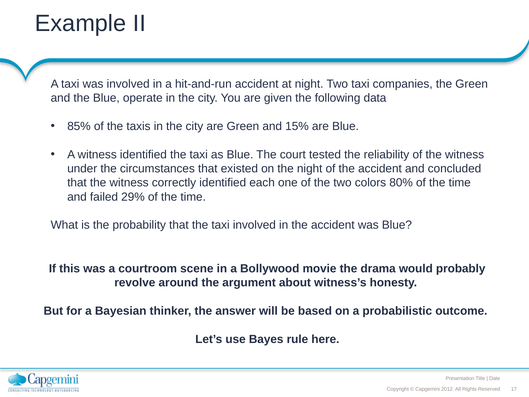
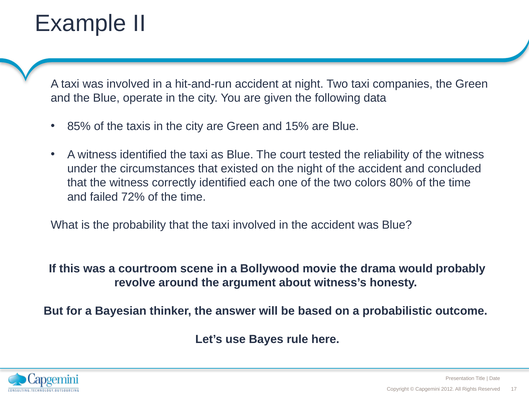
29%: 29% -> 72%
